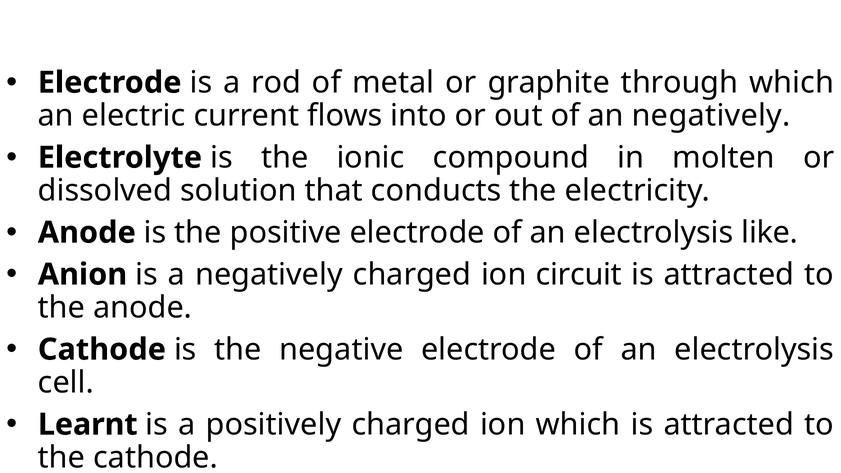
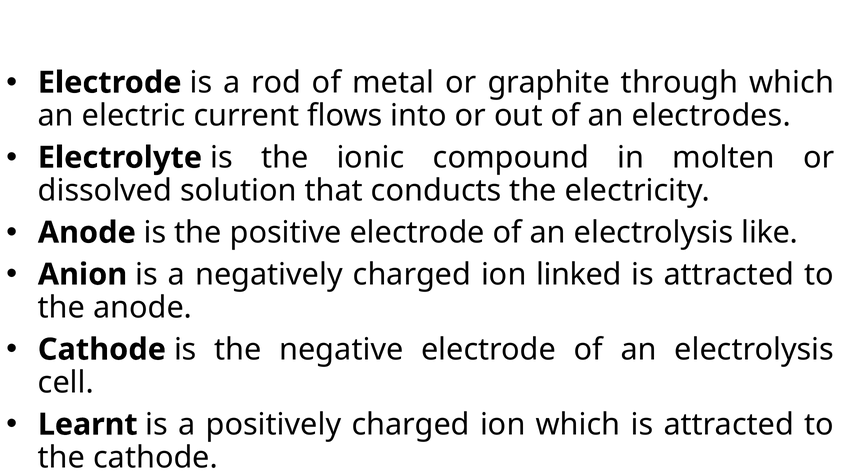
an negatively: negatively -> electrodes
circuit: circuit -> linked
